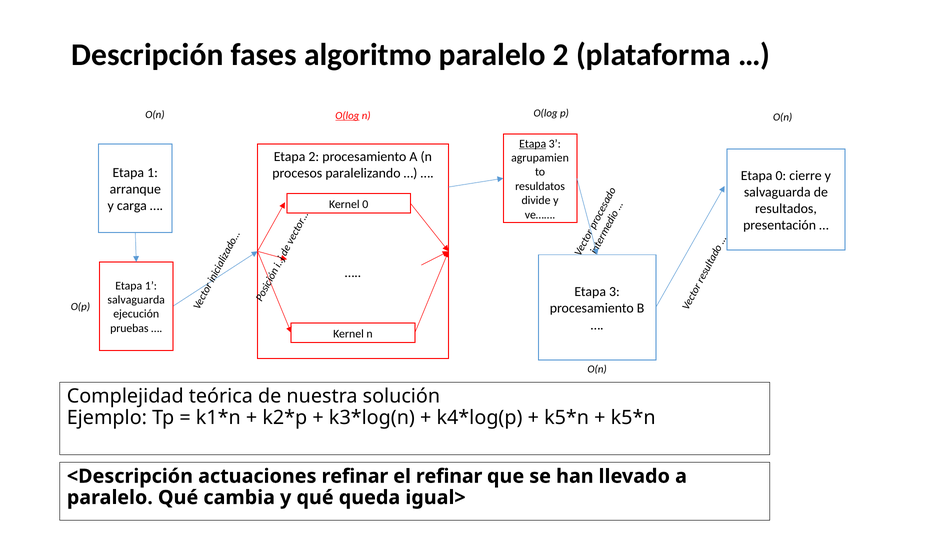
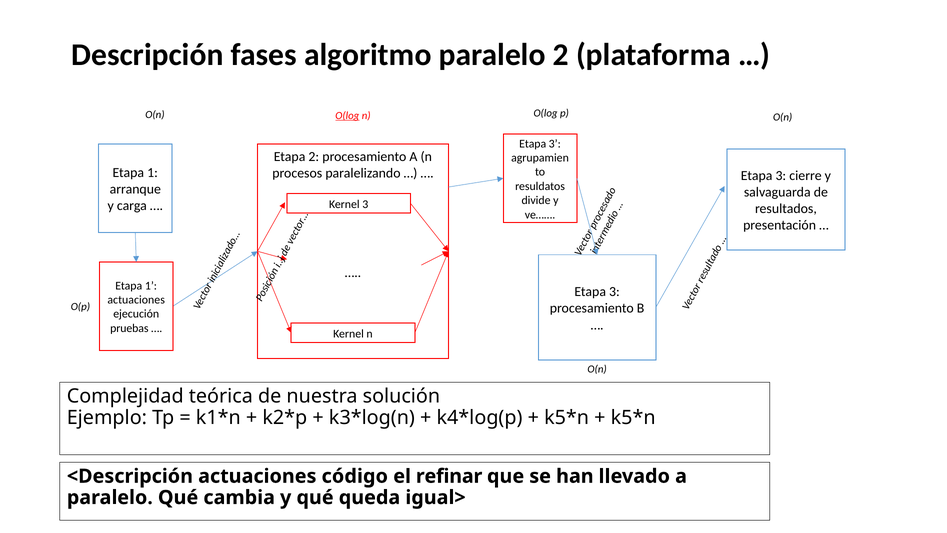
Etapa at (533, 144) underline: present -> none
0 at (781, 175): 0 -> 3
Kernel 0: 0 -> 3
salvaguarda at (136, 300): salvaguarda -> actuaciones
actuaciones refinar: refinar -> código
